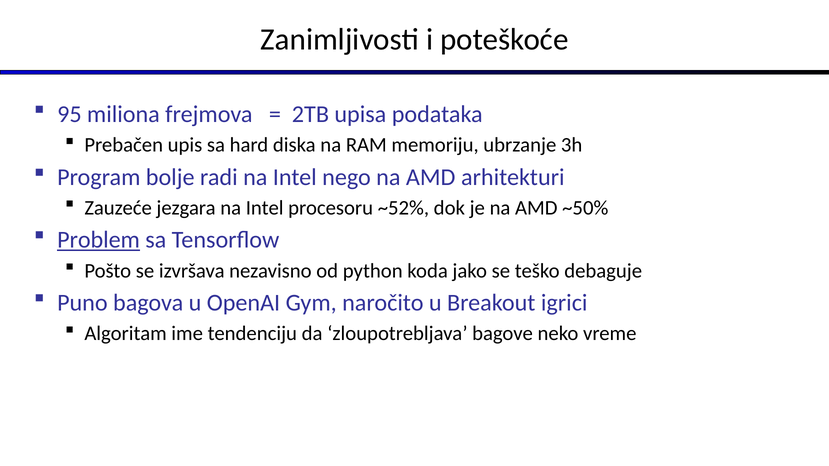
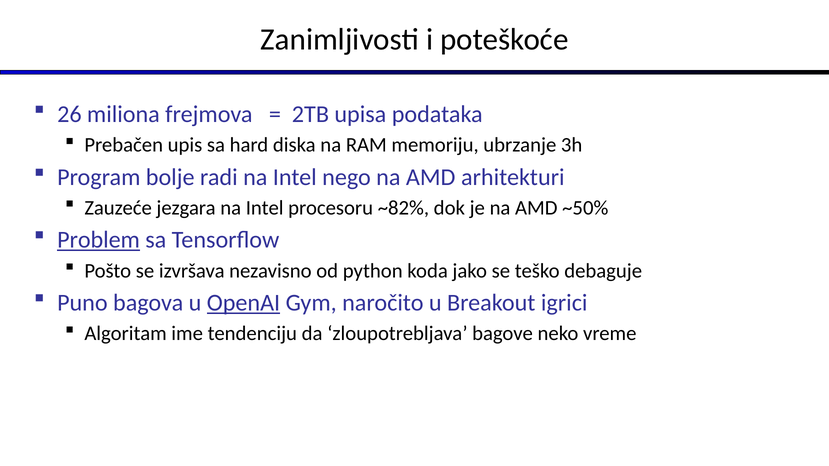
95: 95 -> 26
~52%: ~52% -> ~82%
OpenAI underline: none -> present
